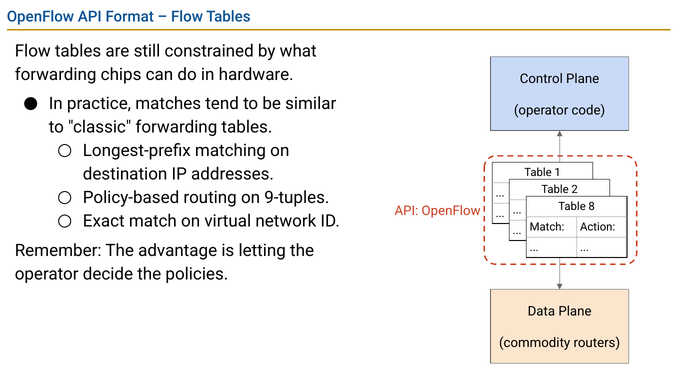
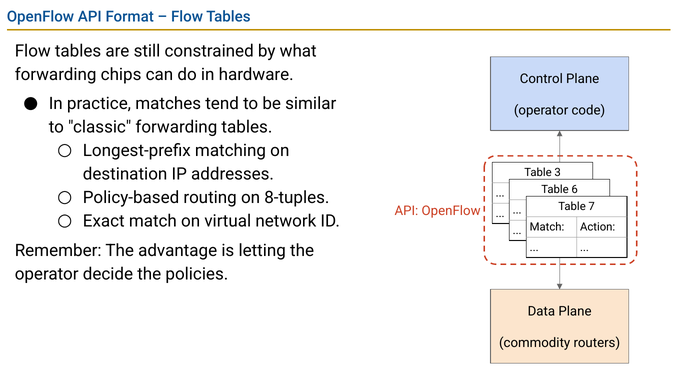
1: 1 -> 3
2: 2 -> 6
9-tuples: 9-tuples -> 8-tuples
8: 8 -> 7
